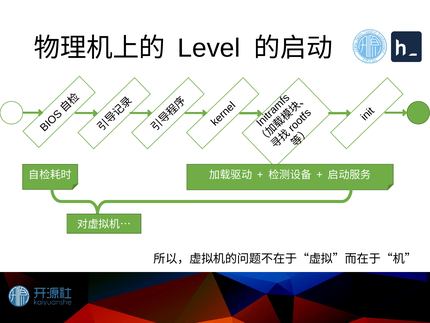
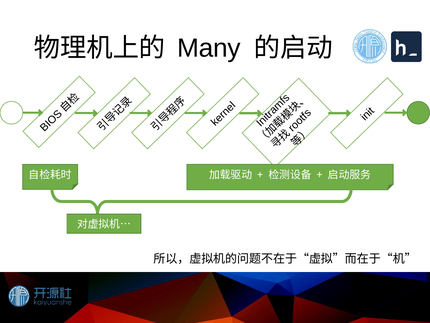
Level: Level -> Many
